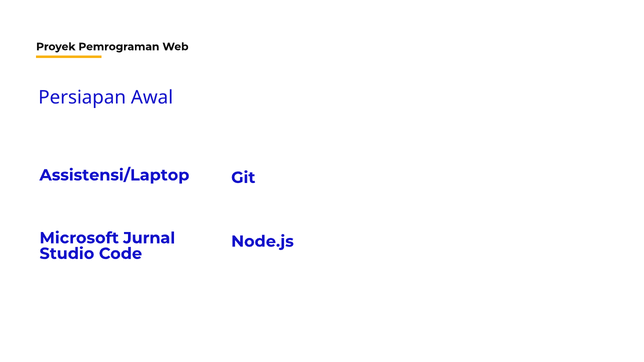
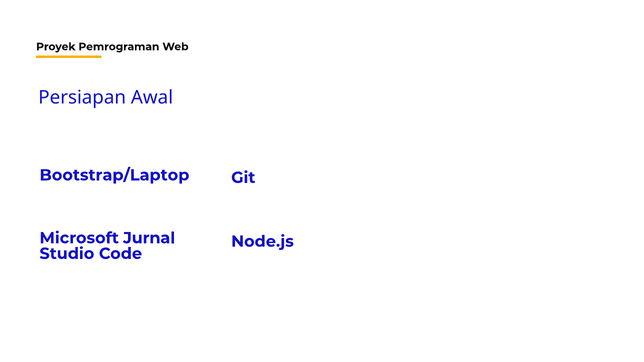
Assistensi/Laptop: Assistensi/Laptop -> Bootstrap/Laptop
